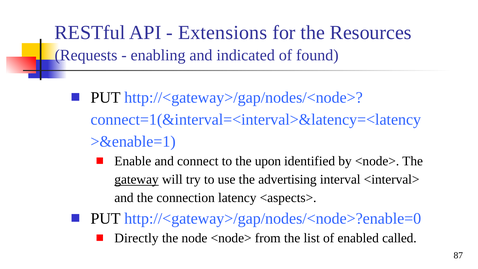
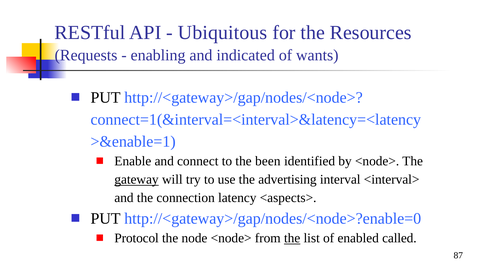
Extensions: Extensions -> Ubiquitous
found: found -> wants
upon: upon -> been
Directly: Directly -> Protocol
the at (292, 238) underline: none -> present
